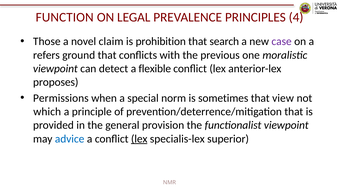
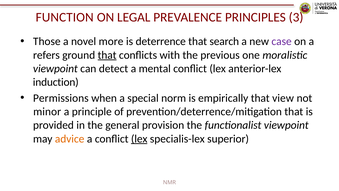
4: 4 -> 3
claim: claim -> more
prohibition: prohibition -> deterrence
that at (107, 55) underline: none -> present
flexible: flexible -> mental
proposes: proposes -> induction
sometimes: sometimes -> empirically
which: which -> minor
advice colour: blue -> orange
